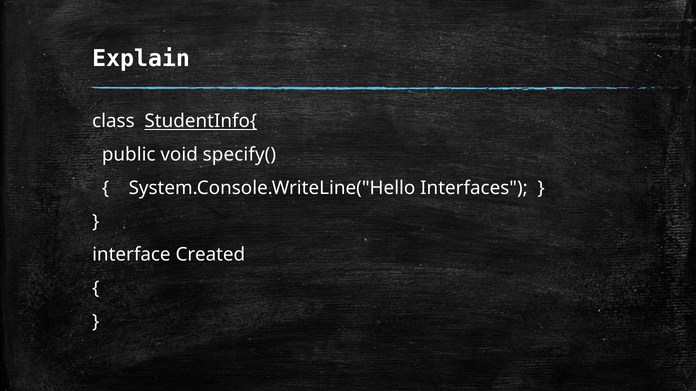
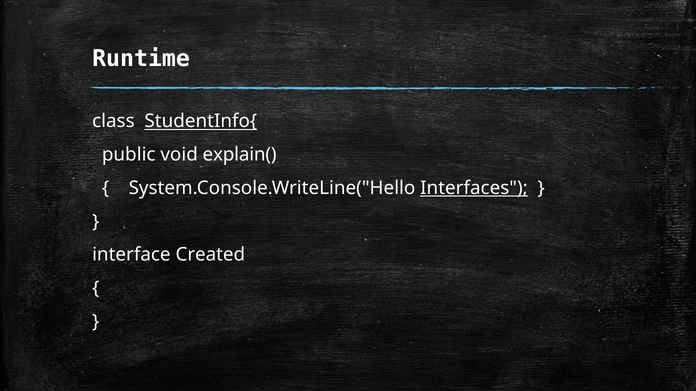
Explain: Explain -> Runtime
specify(: specify( -> explain(
Interfaces underline: none -> present
